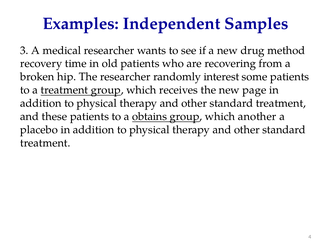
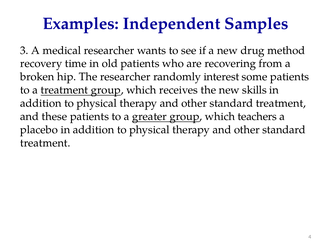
page: page -> skills
obtains: obtains -> greater
another: another -> teachers
